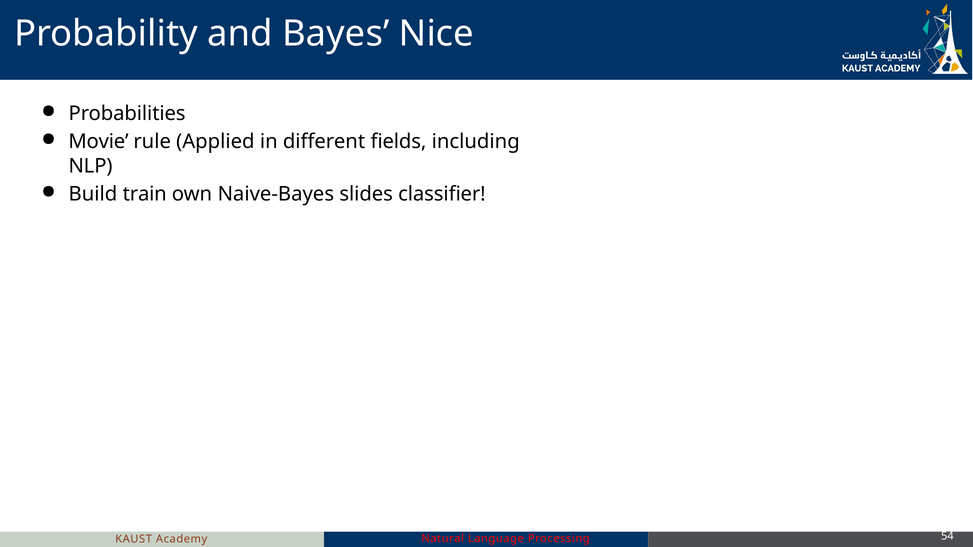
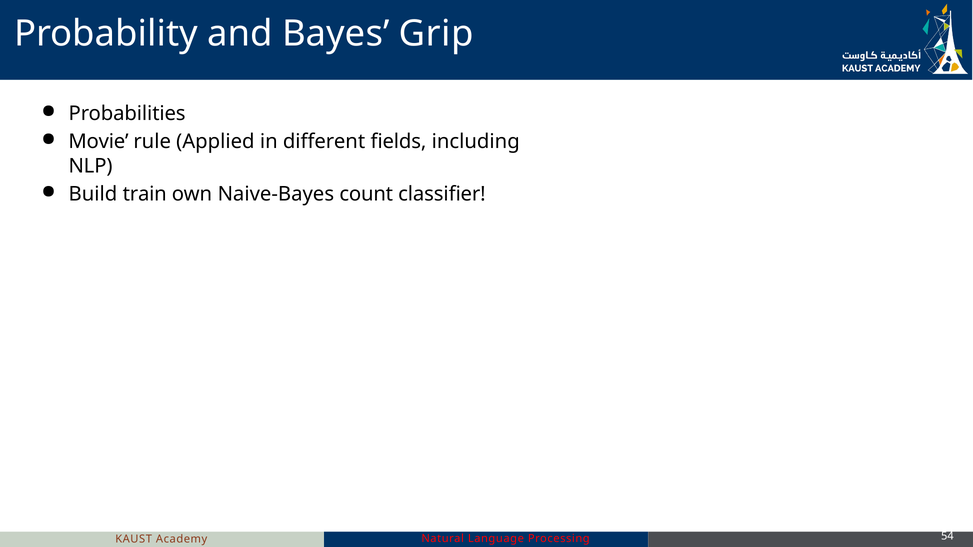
Nice: Nice -> Grip
slides: slides -> count
